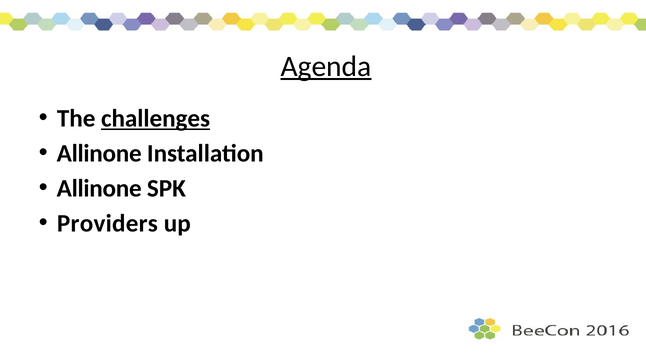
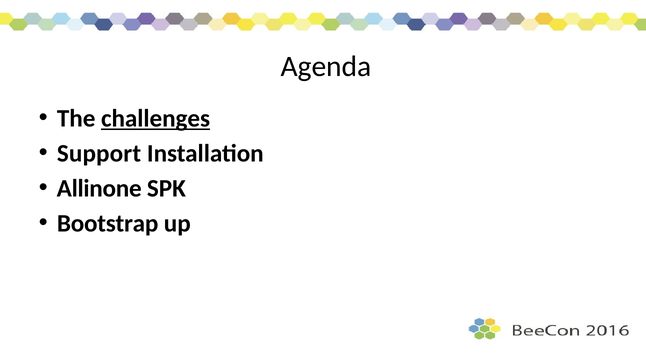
Agenda underline: present -> none
Allinone at (99, 154): Allinone -> Support
Providers: Providers -> Bootstrap
